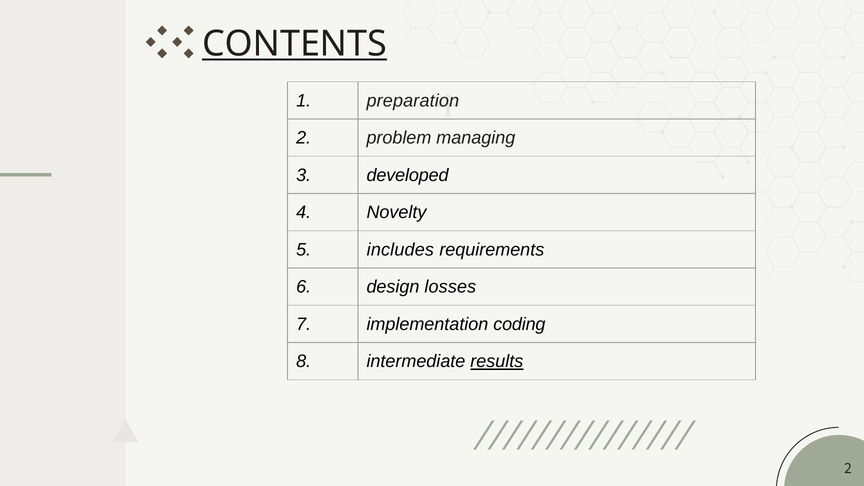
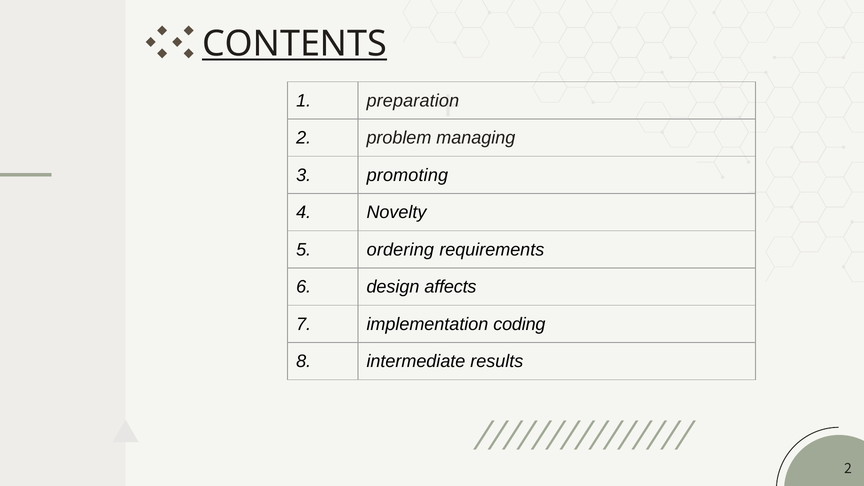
developed: developed -> promoting
includes: includes -> ordering
losses: losses -> affects
results underline: present -> none
